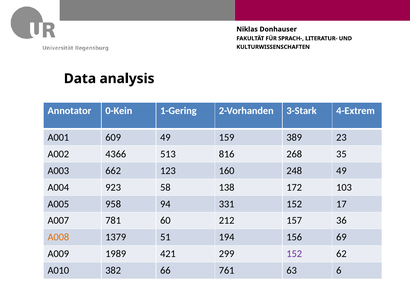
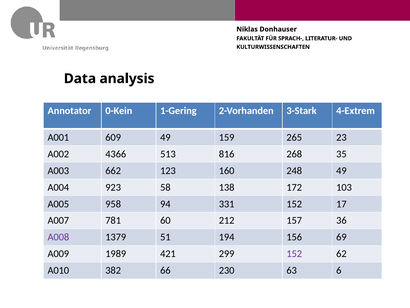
389: 389 -> 265
A008 colour: orange -> purple
761: 761 -> 230
